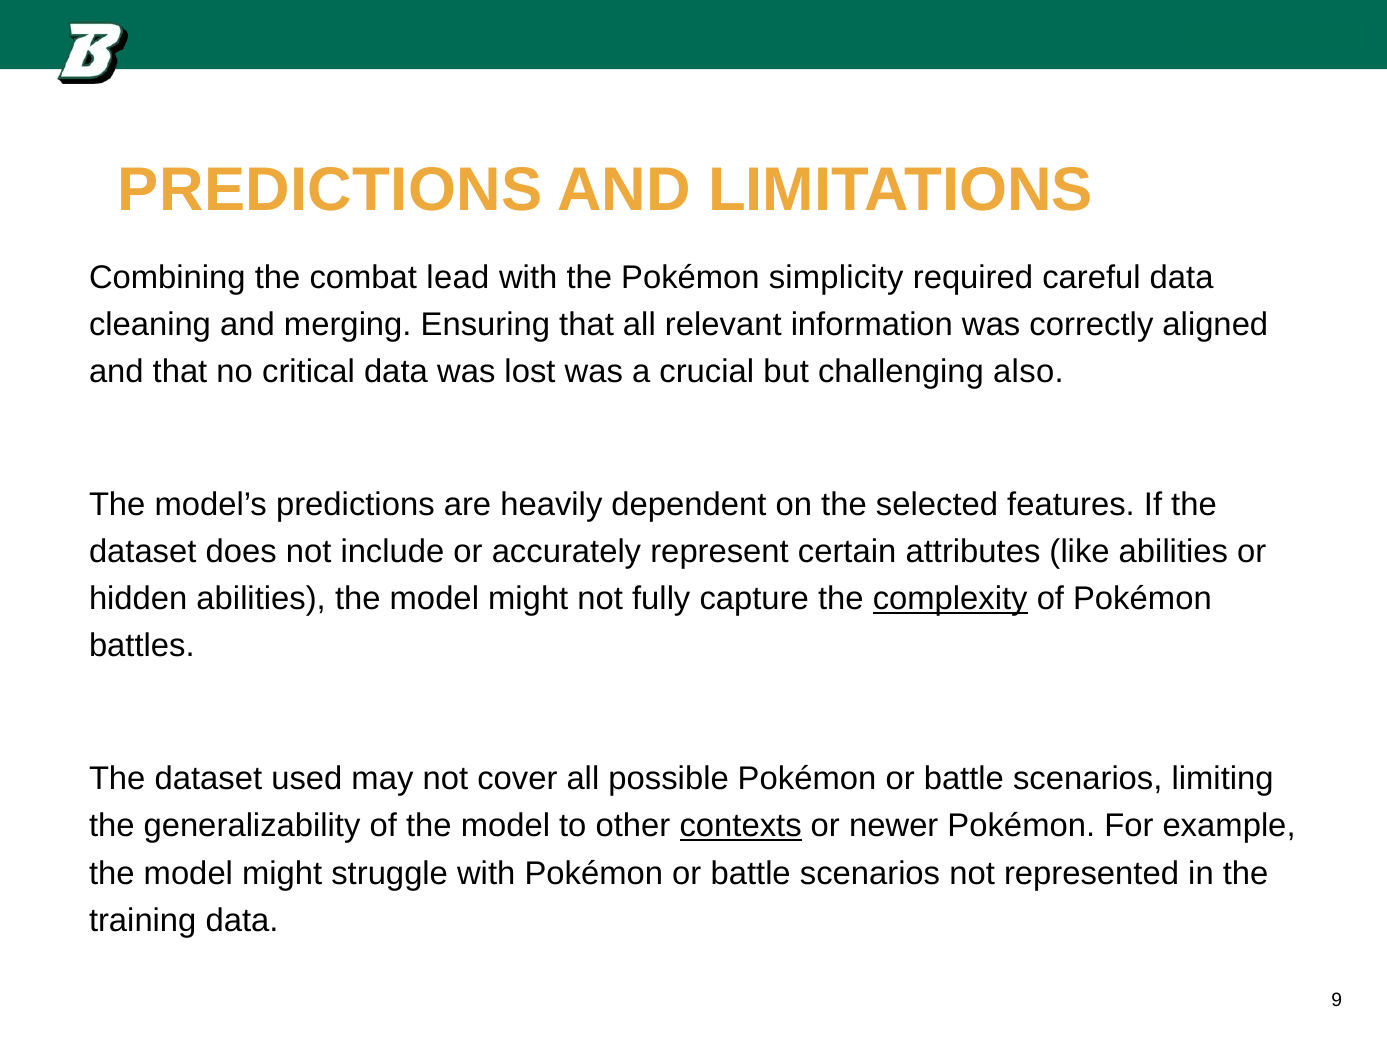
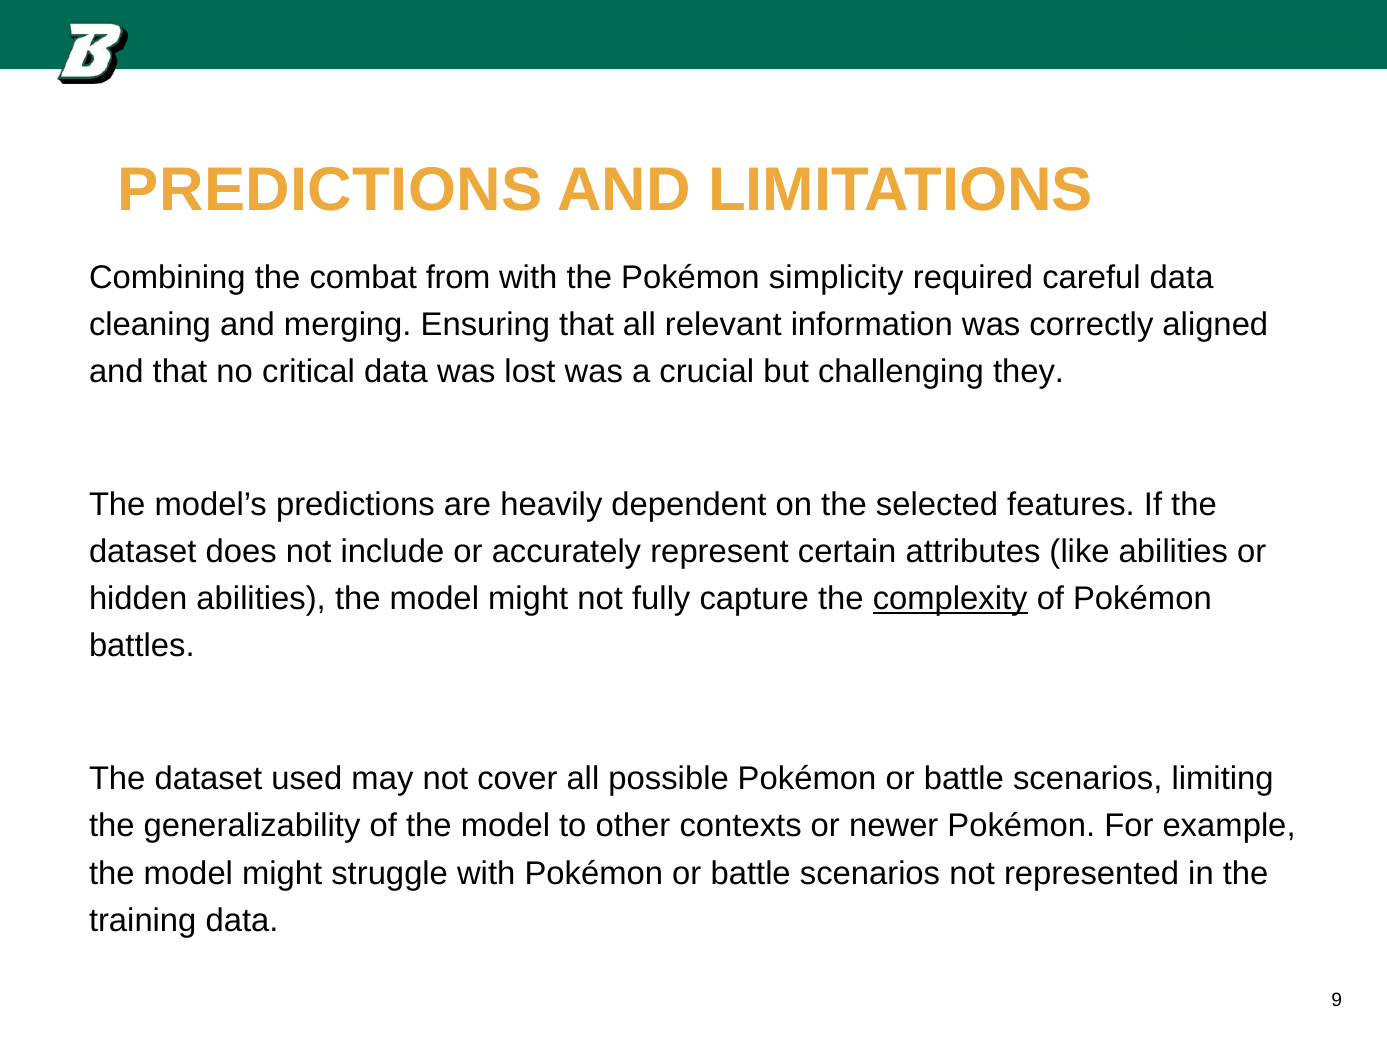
lead: lead -> from
also: also -> they
contexts underline: present -> none
